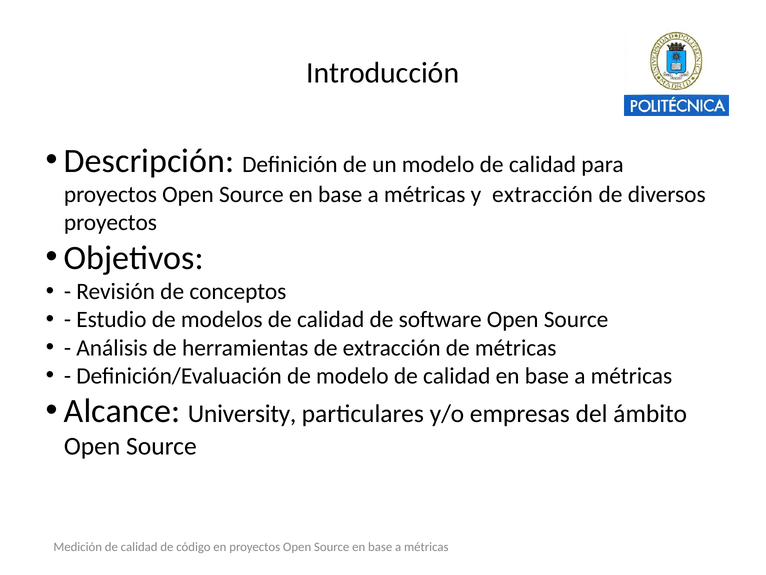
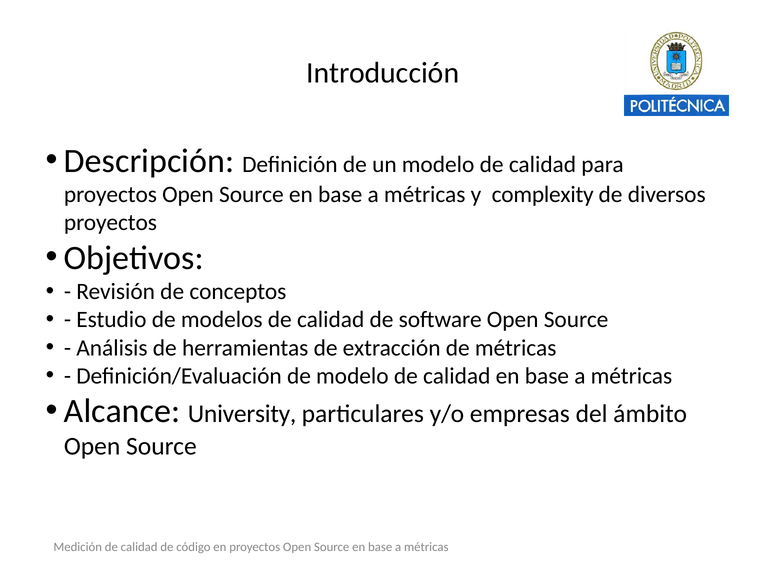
y extracción: extracción -> complexity
